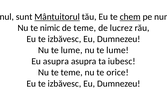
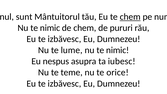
Mântuitorul underline: present -> none
de teme: teme -> chem
lucrez: lucrez -> pururi
lume at (118, 50): lume -> nimic
Eu asupra: asupra -> nespus
